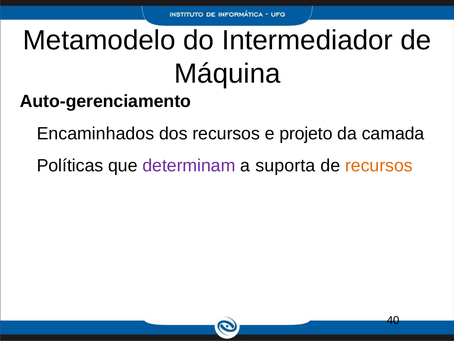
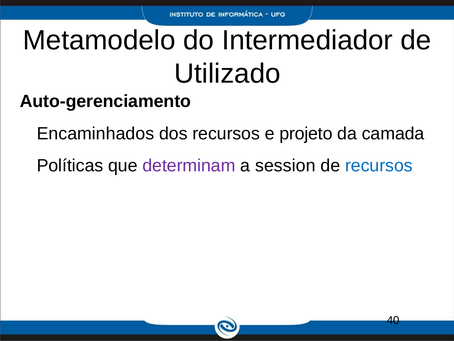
Máquina: Máquina -> Utilizado
suporta: suporta -> session
recursos at (379, 166) colour: orange -> blue
